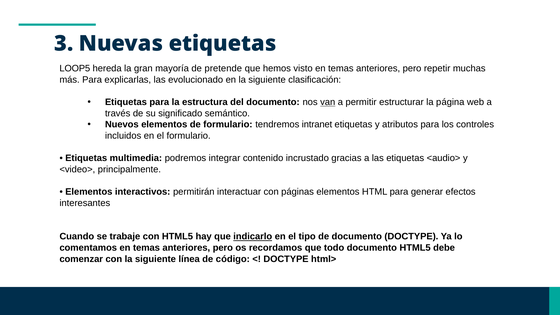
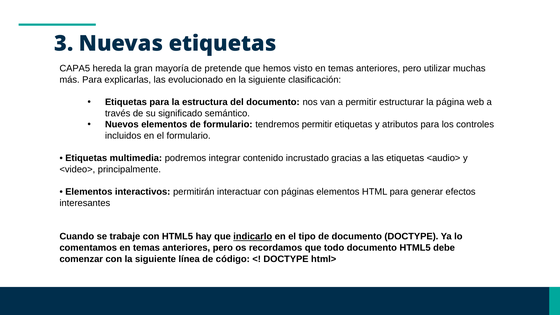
LOOP5: LOOP5 -> CAPA5
repetir: repetir -> utilizar
van underline: present -> none
tendremos intranet: intranet -> permitir
